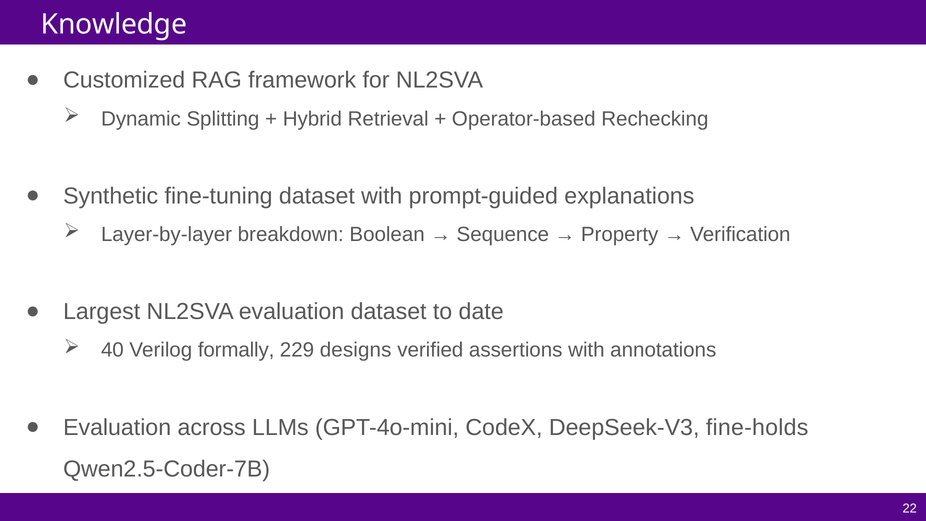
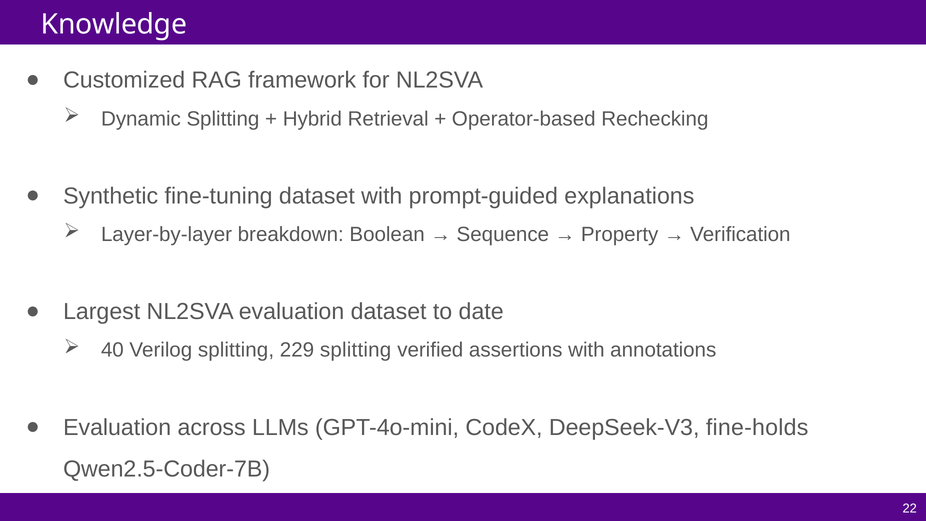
Verilog formally: formally -> splitting
229 designs: designs -> splitting
